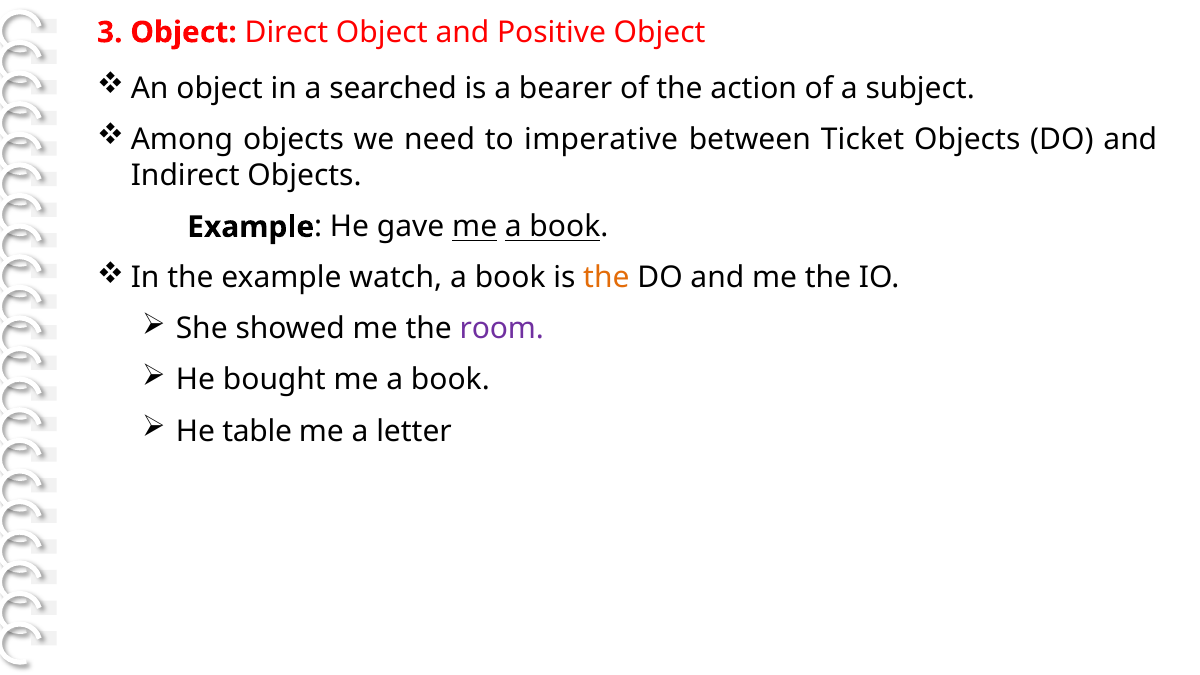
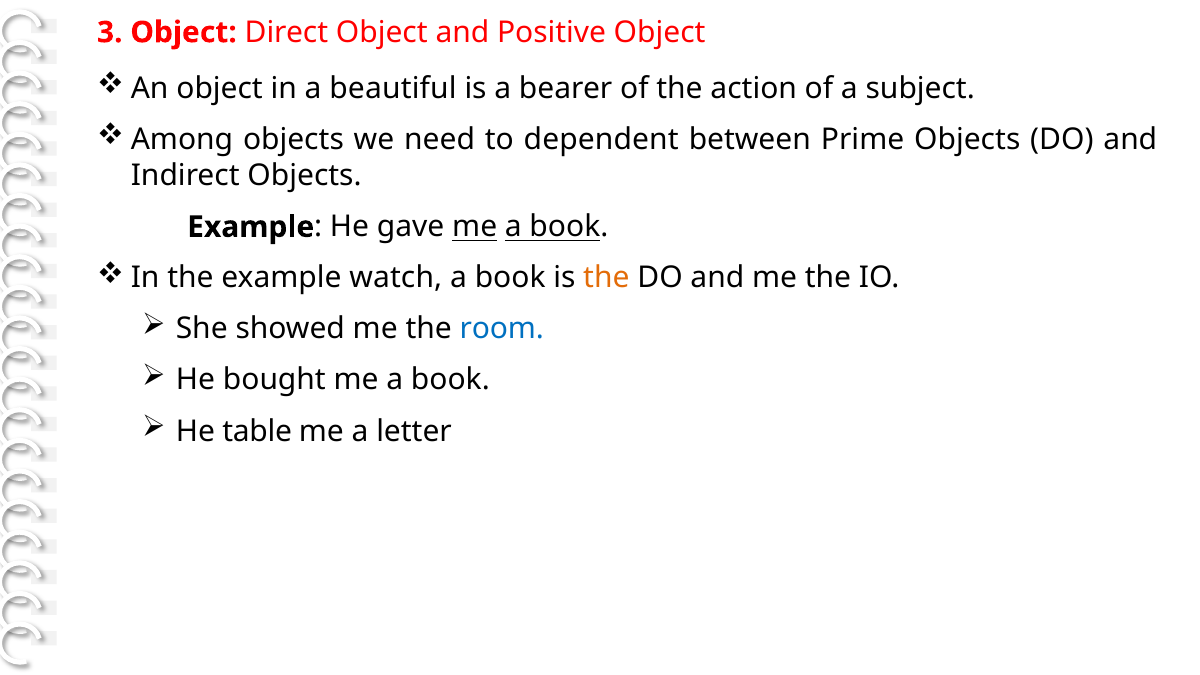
searched: searched -> beautiful
imperative: imperative -> dependent
Ticket: Ticket -> Prime
room colour: purple -> blue
